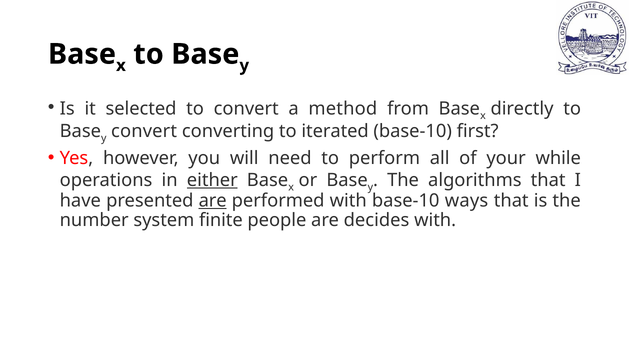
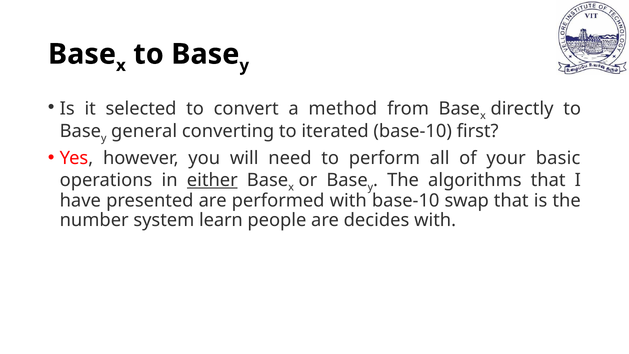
convert at (144, 131): convert -> general
while: while -> basic
are at (213, 200) underline: present -> none
ways: ways -> swap
finite: finite -> learn
